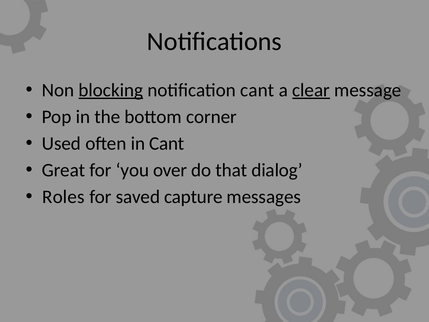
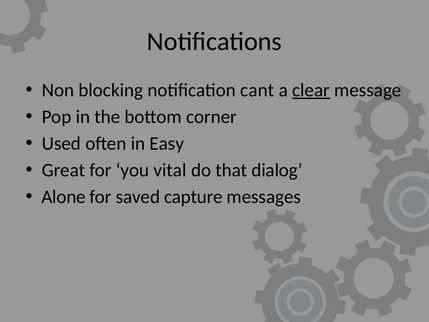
blocking underline: present -> none
in Cant: Cant -> Easy
over: over -> vital
Roles: Roles -> Alone
